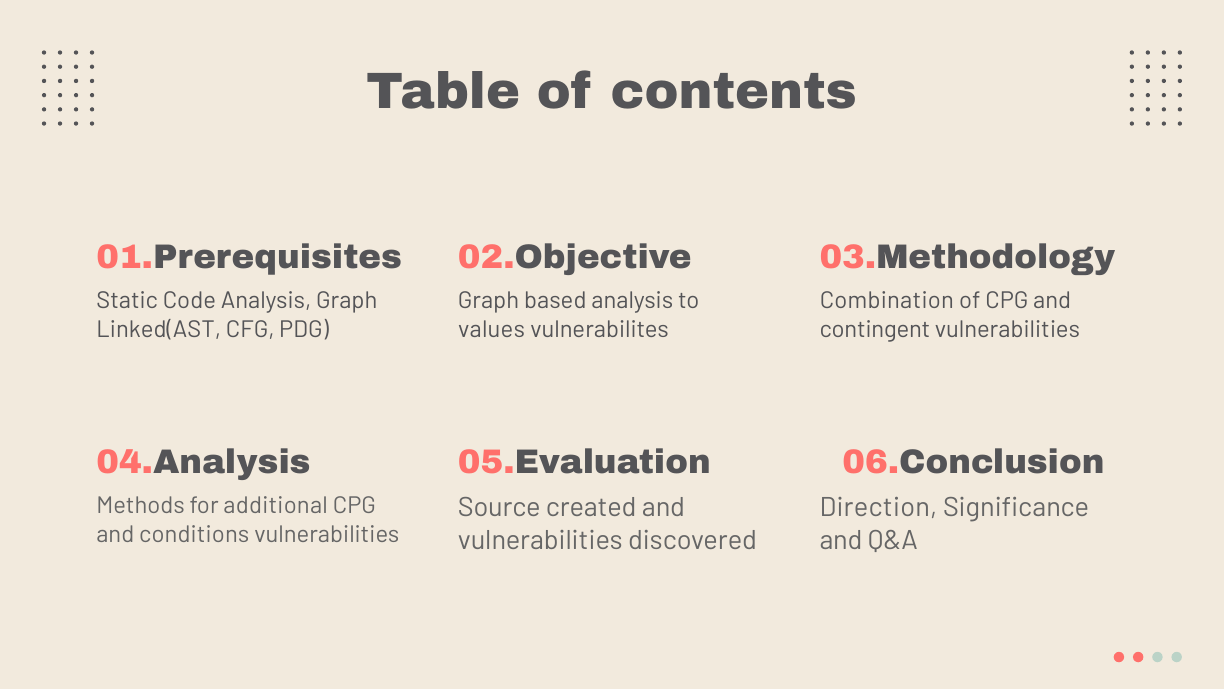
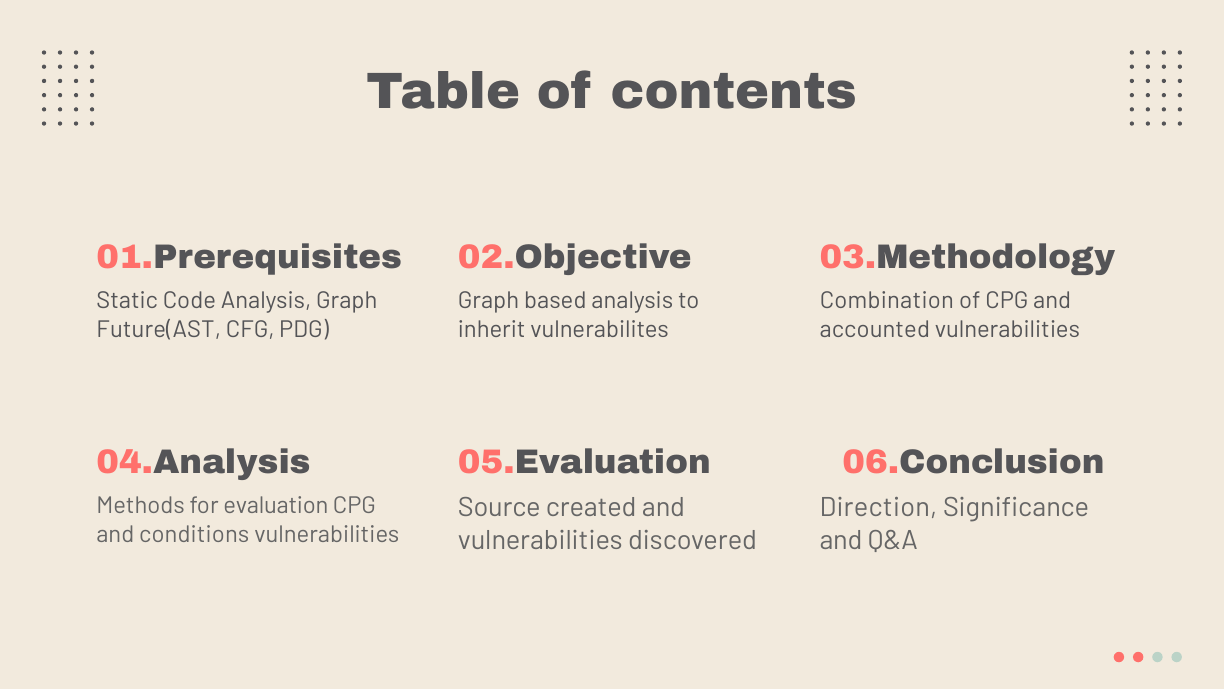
Linked(AST: Linked(AST -> Future(AST
values: values -> inherit
contingent: contingent -> accounted
additional: additional -> evaluation
